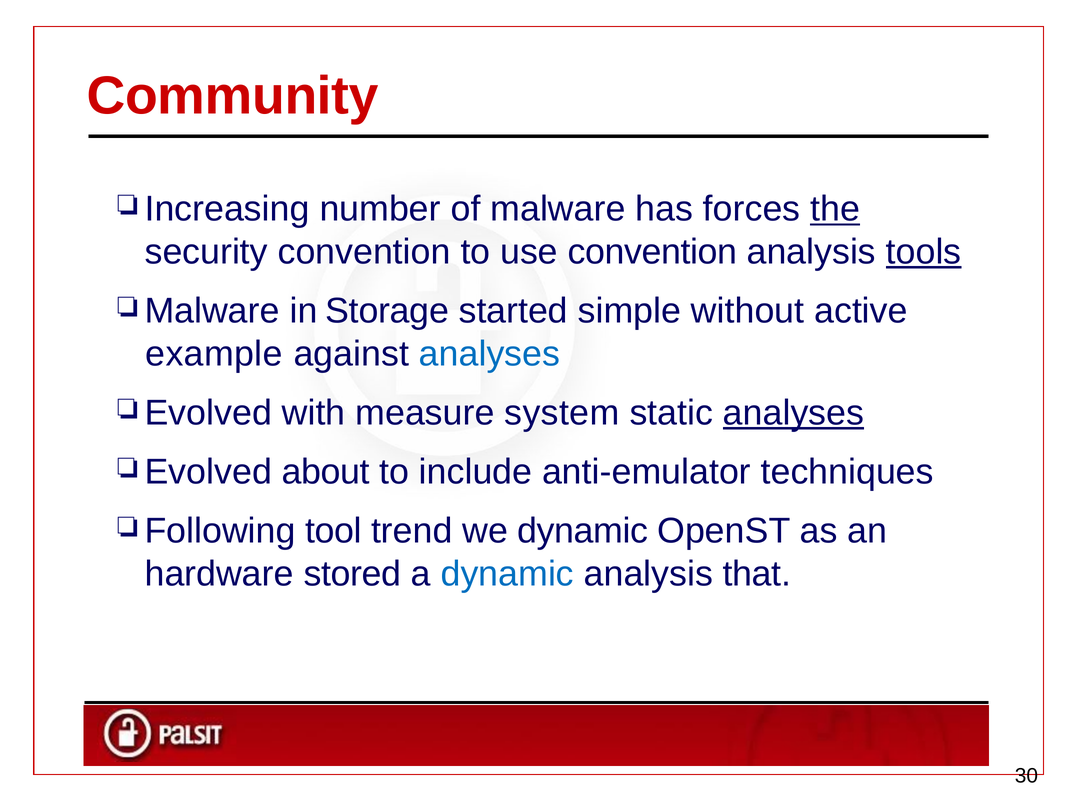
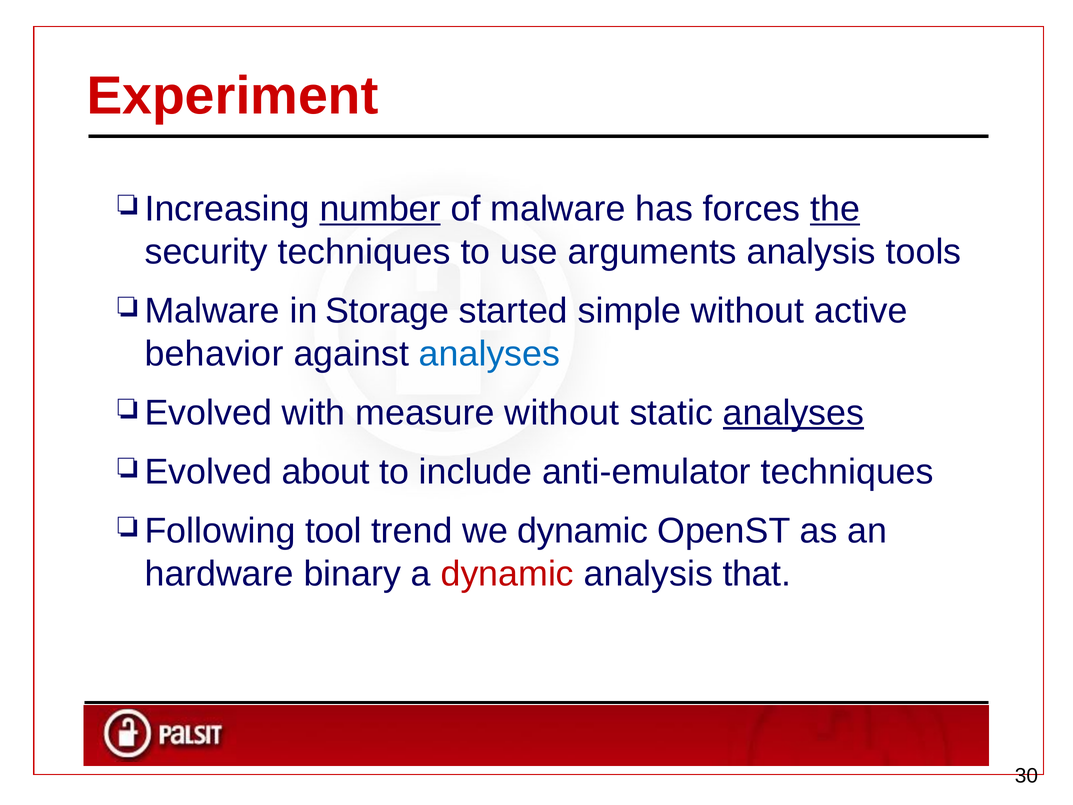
Community: Community -> Experiment
number underline: none -> present
security convention: convention -> techniques
use convention: convention -> arguments
tools underline: present -> none
example: example -> behavior
measure system: system -> without
stored: stored -> binary
dynamic at (507, 574) colour: blue -> red
